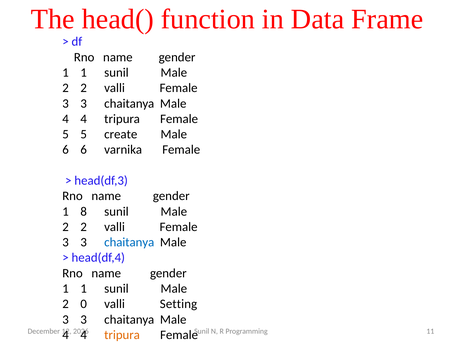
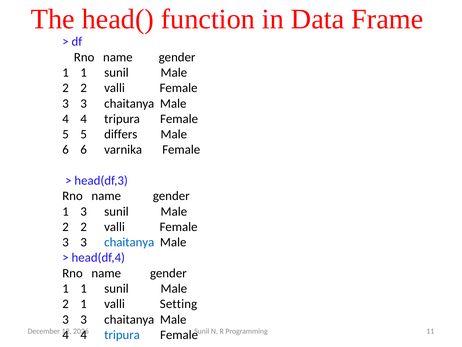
create: create -> differs
1 8: 8 -> 3
2 0: 0 -> 1
tripura at (122, 334) colour: orange -> blue
